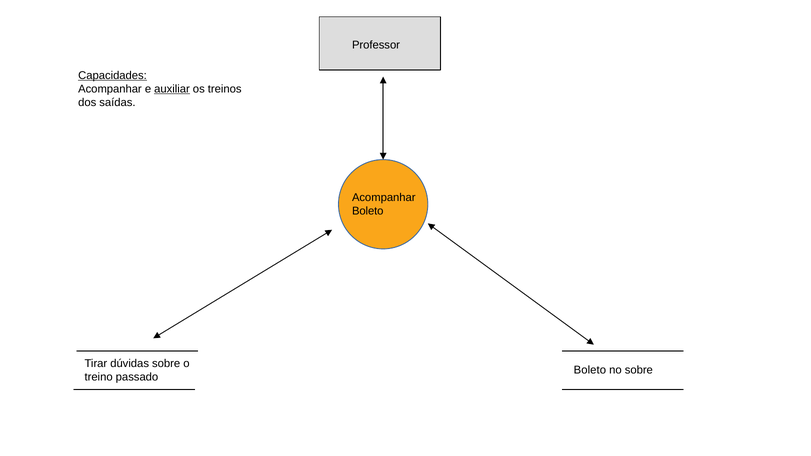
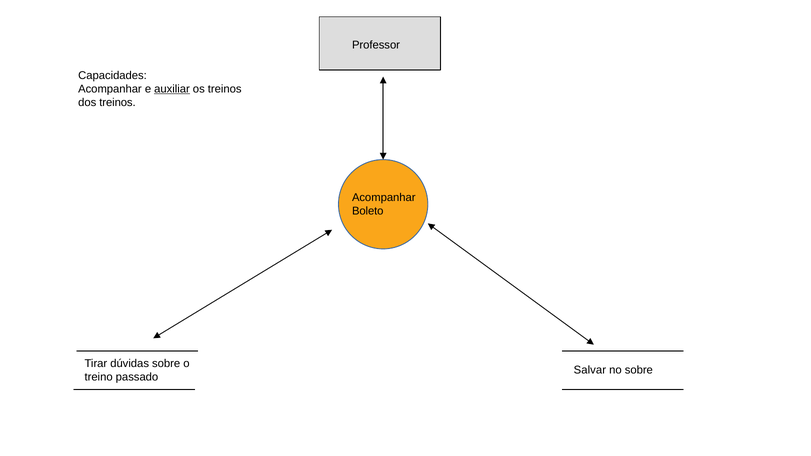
Capacidades underline: present -> none
dos saídas: saídas -> treinos
Boleto at (590, 370): Boleto -> Salvar
